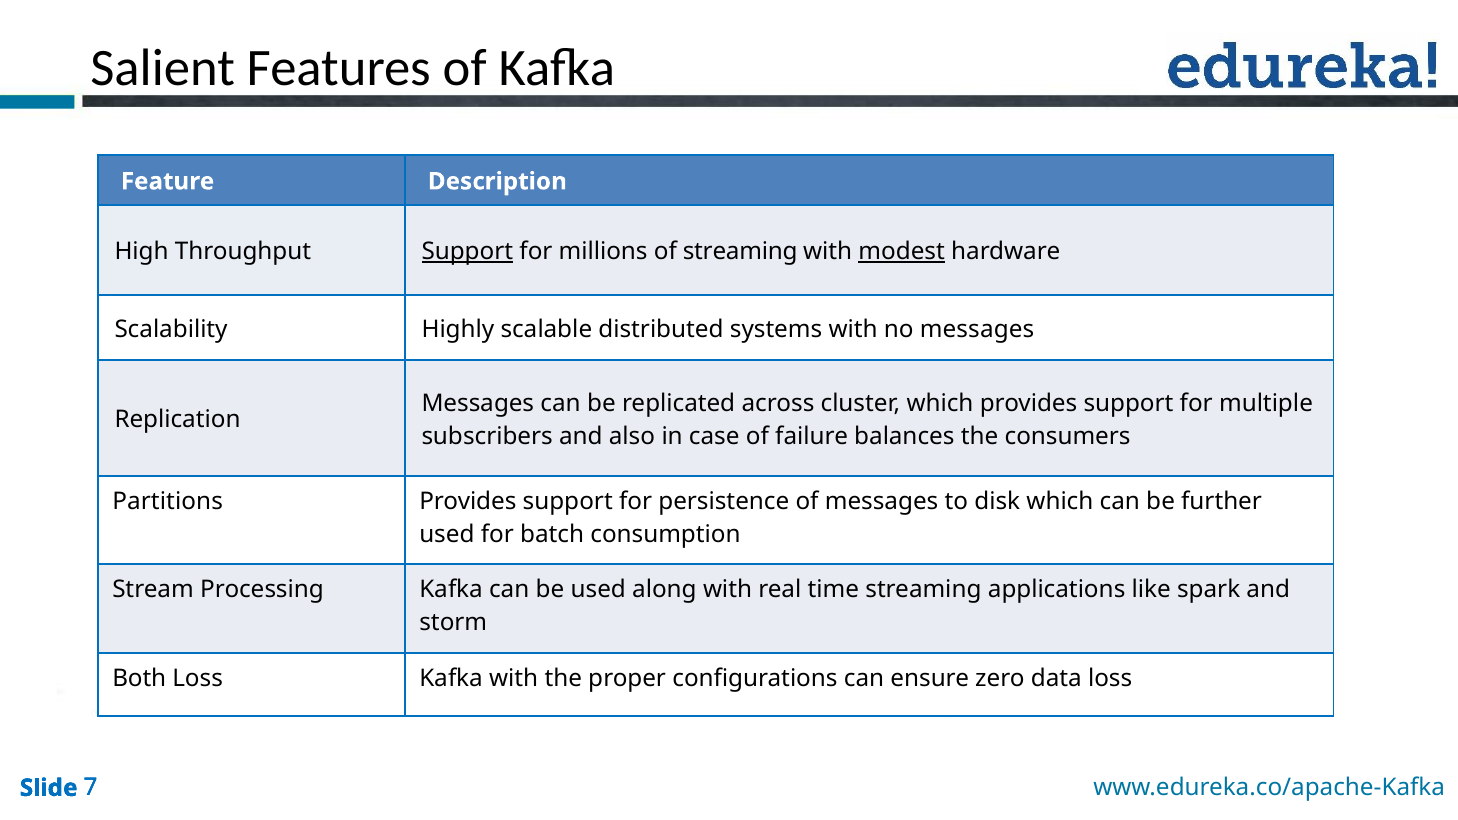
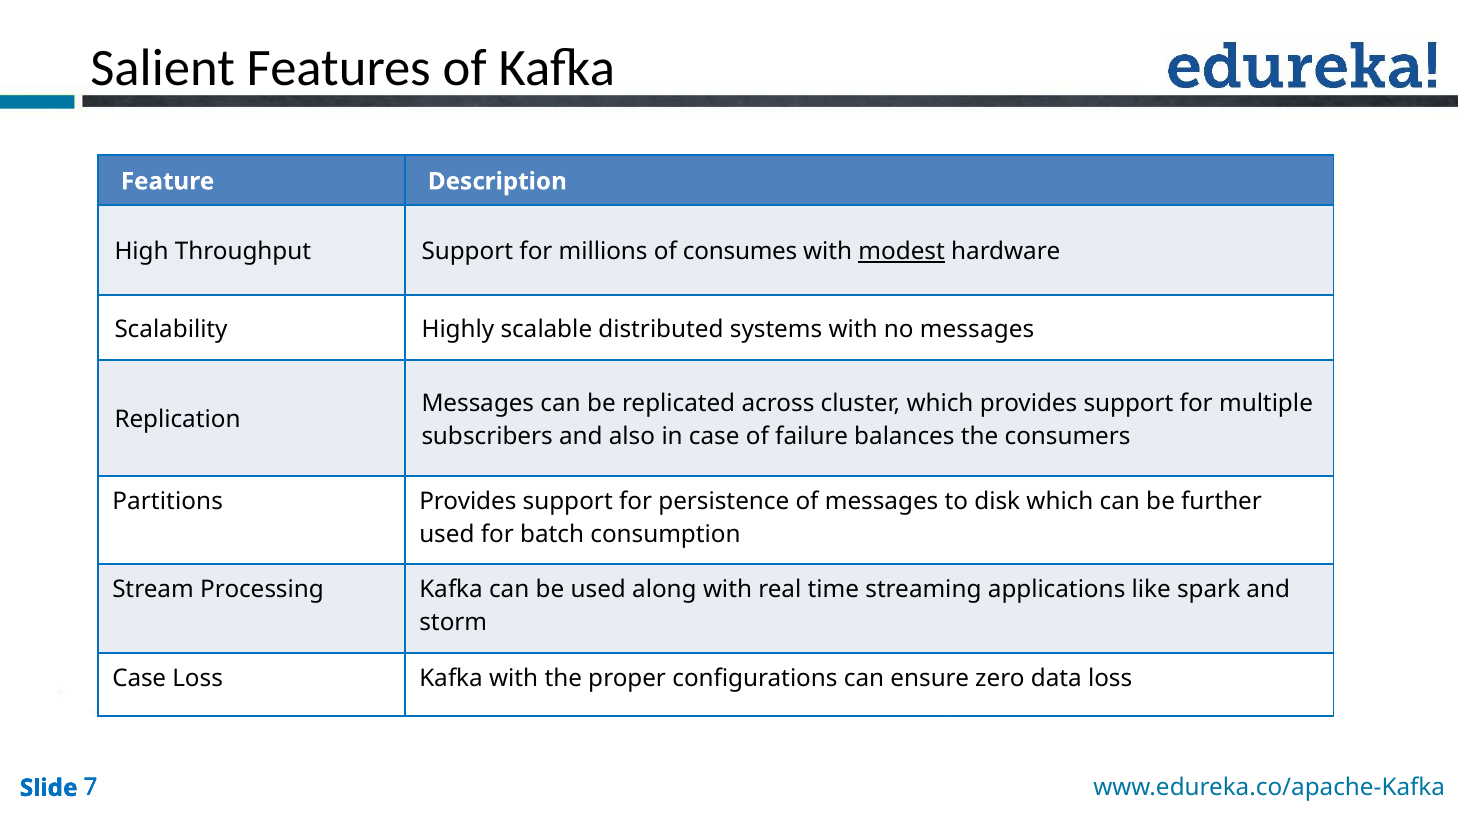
Support at (467, 252) underline: present -> none
of streaming: streaming -> consumes
Both at (139, 678): Both -> Case
